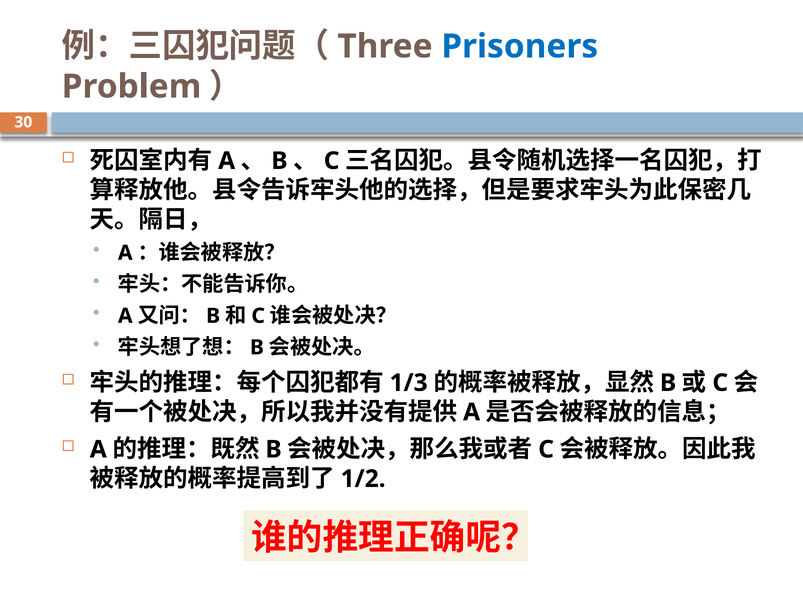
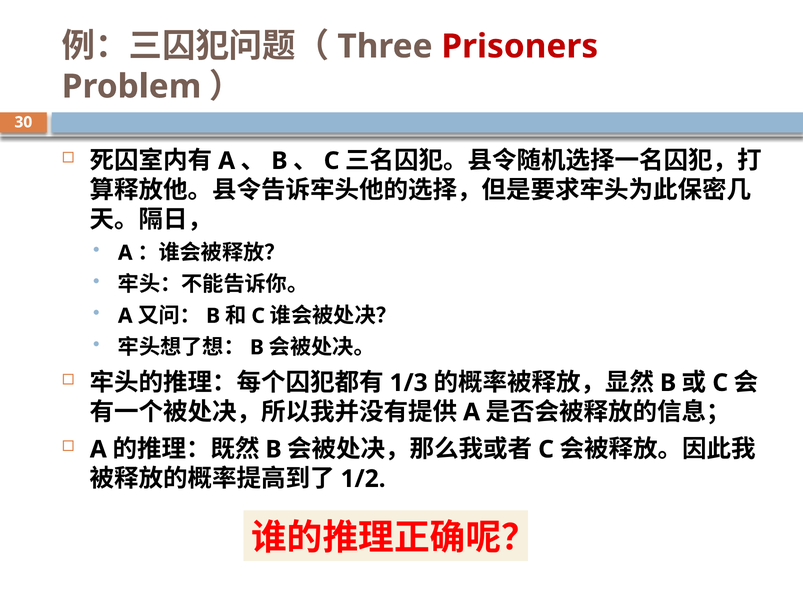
Prisoners colour: blue -> red
